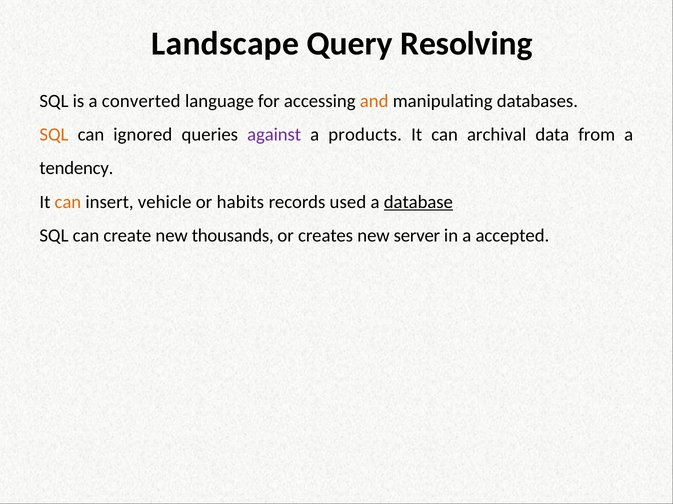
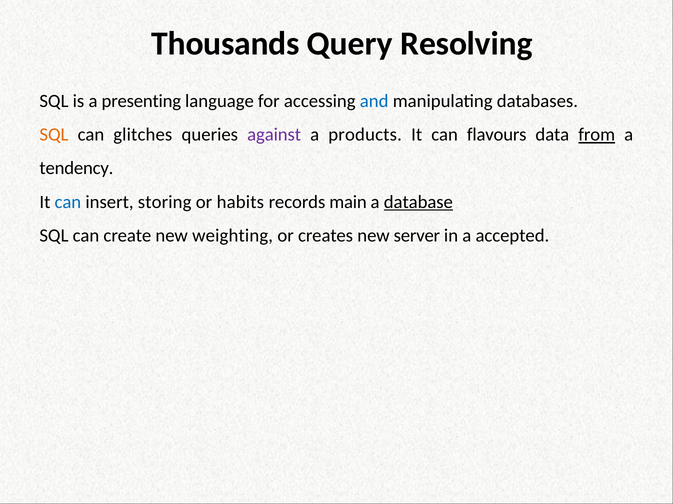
Landscape: Landscape -> Thousands
converted: converted -> presenting
and colour: orange -> blue
ignored: ignored -> glitches
archival: archival -> flavours
from underline: none -> present
can at (68, 202) colour: orange -> blue
vehicle: vehicle -> storing
used: used -> main
thousands: thousands -> weighting
